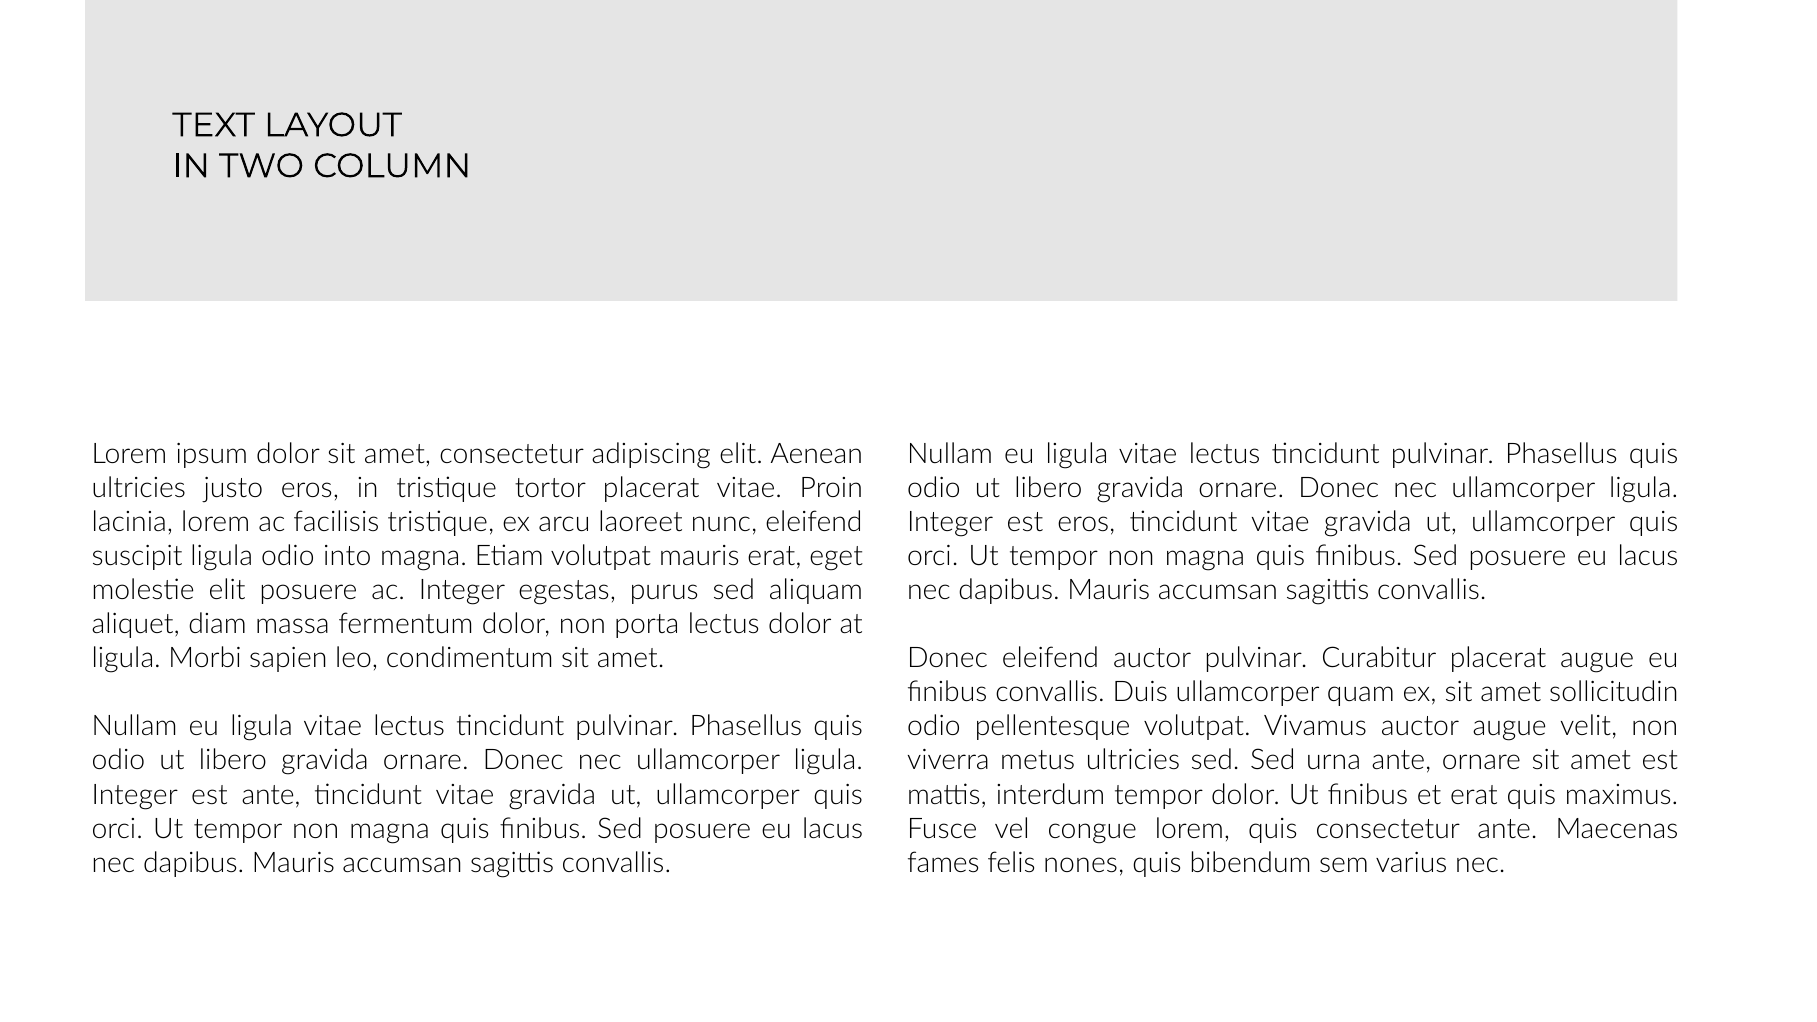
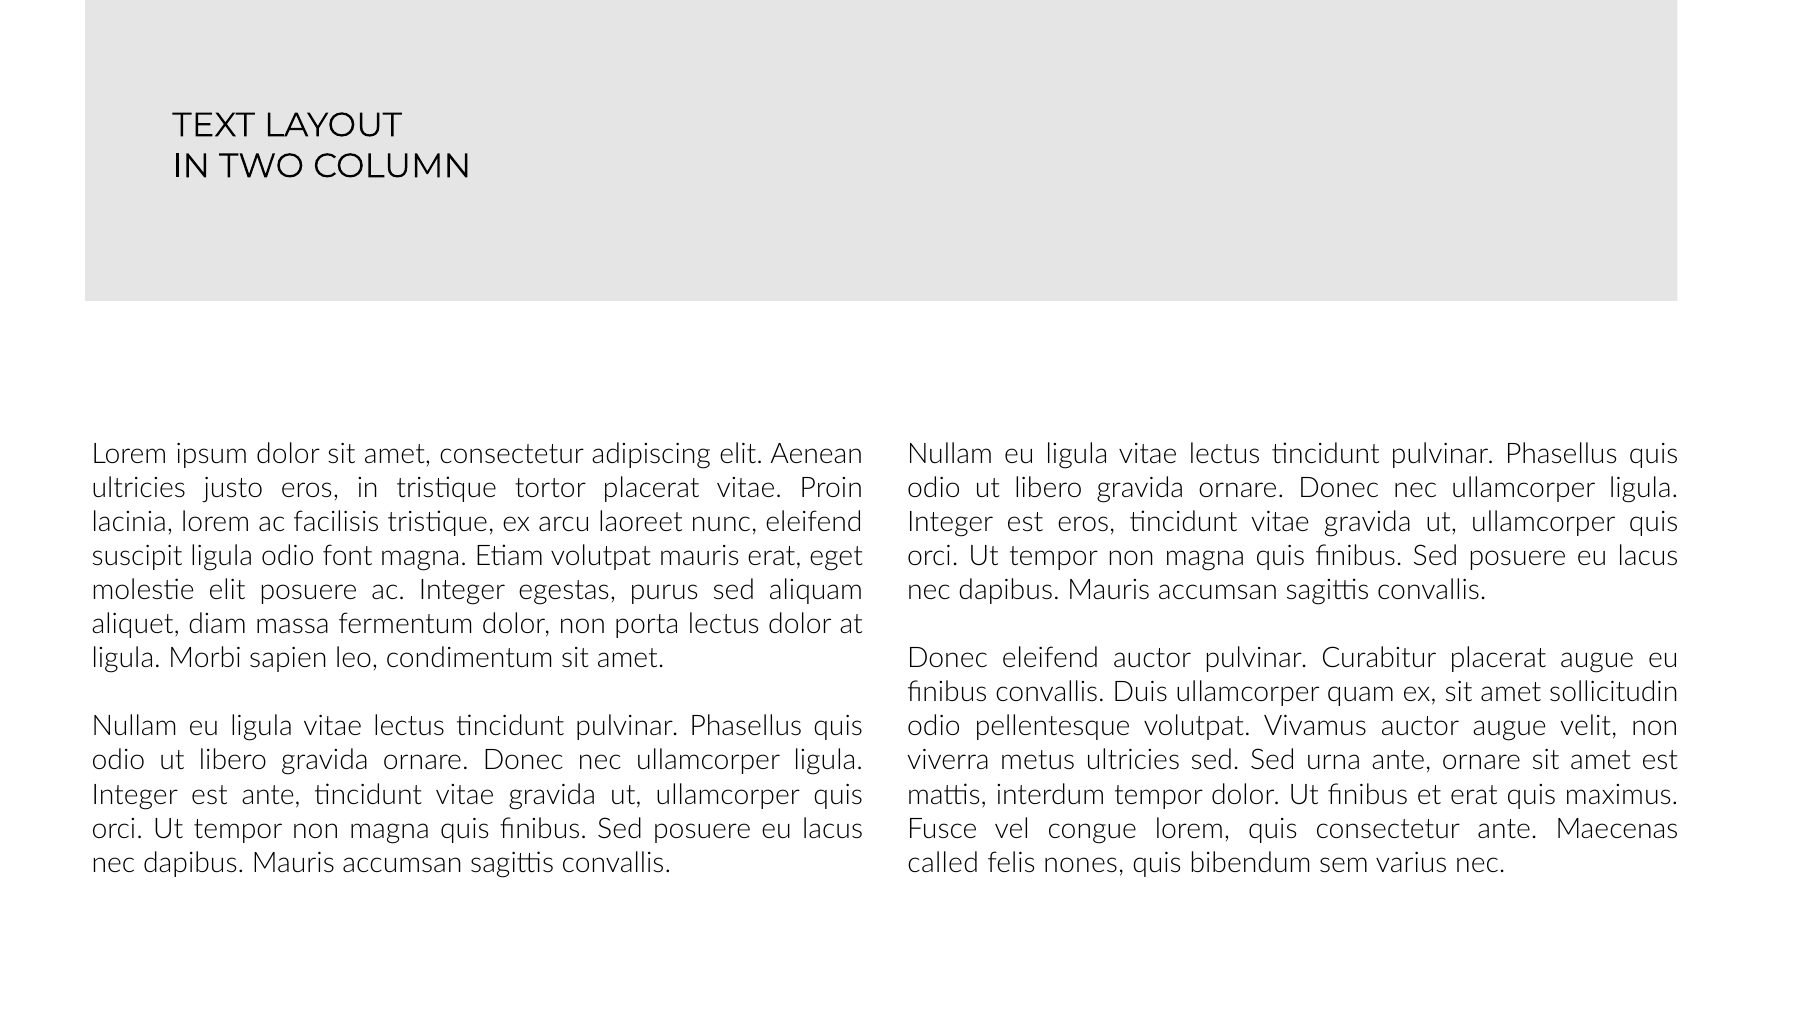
into: into -> font
fames: fames -> called
